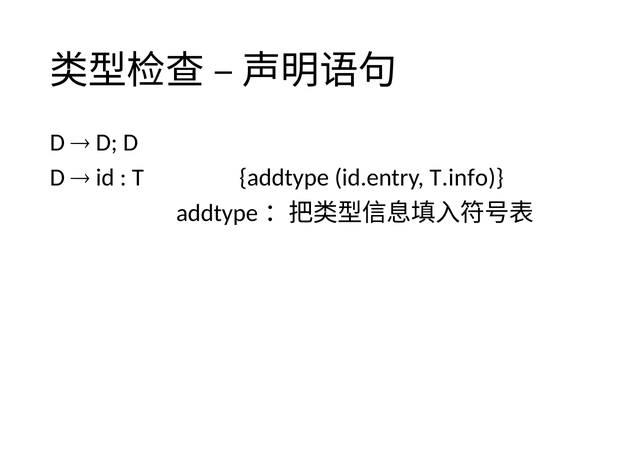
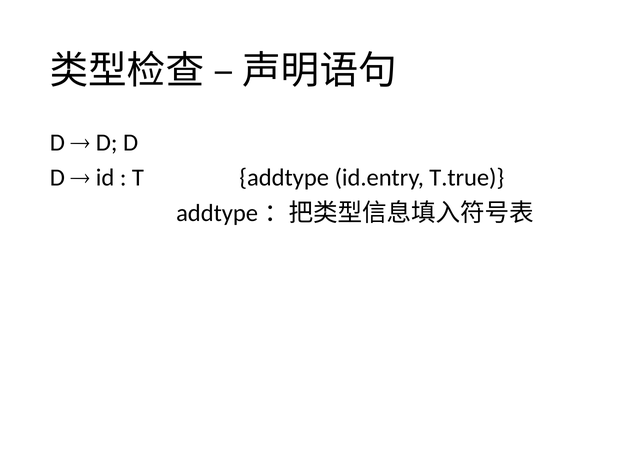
T.info: T.info -> T.true
